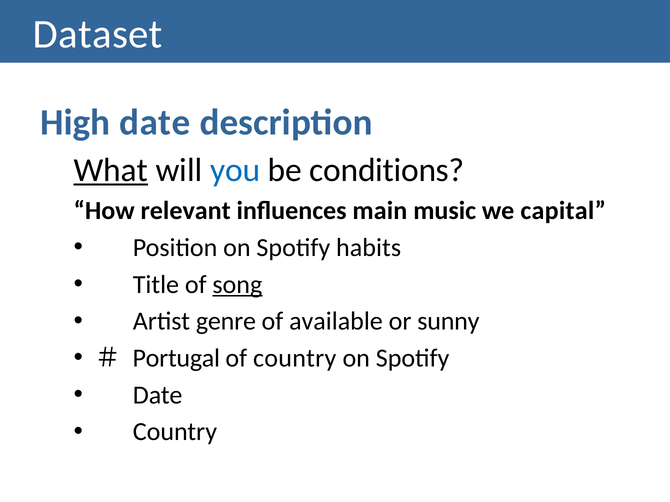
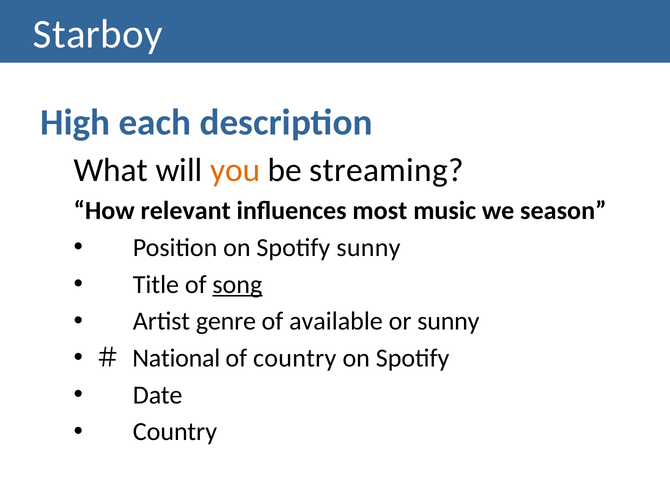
Dataset: Dataset -> Starboy
date: date -> each
What underline: present -> none
you colour: blue -> orange
conditions: conditions -> streaming
main: main -> most
capital: capital -> season
Spotify habits: habits -> sunny
Portugal: Portugal -> National
